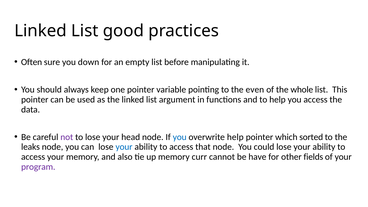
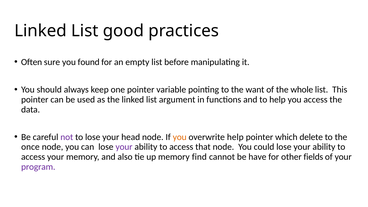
down: down -> found
even: even -> want
you at (180, 137) colour: blue -> orange
sorted: sorted -> delete
leaks: leaks -> once
your at (124, 147) colour: blue -> purple
curr: curr -> find
